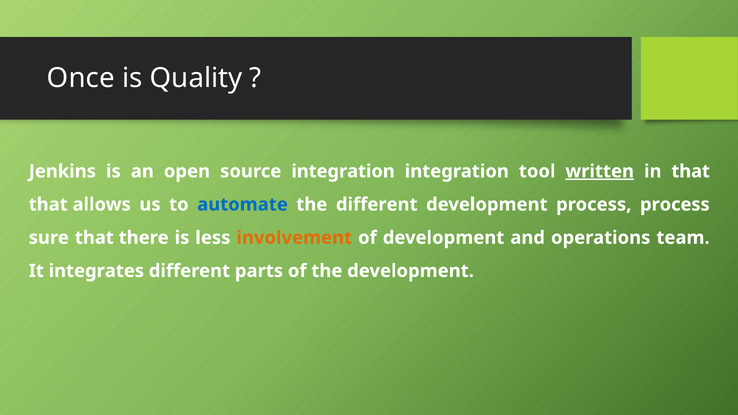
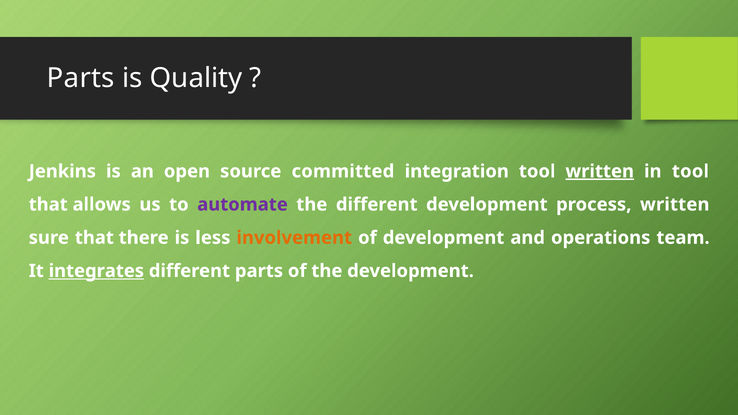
Once at (81, 78): Once -> Parts
source integration: integration -> committed
in that: that -> tool
automate colour: blue -> purple
process process: process -> written
integrates underline: none -> present
